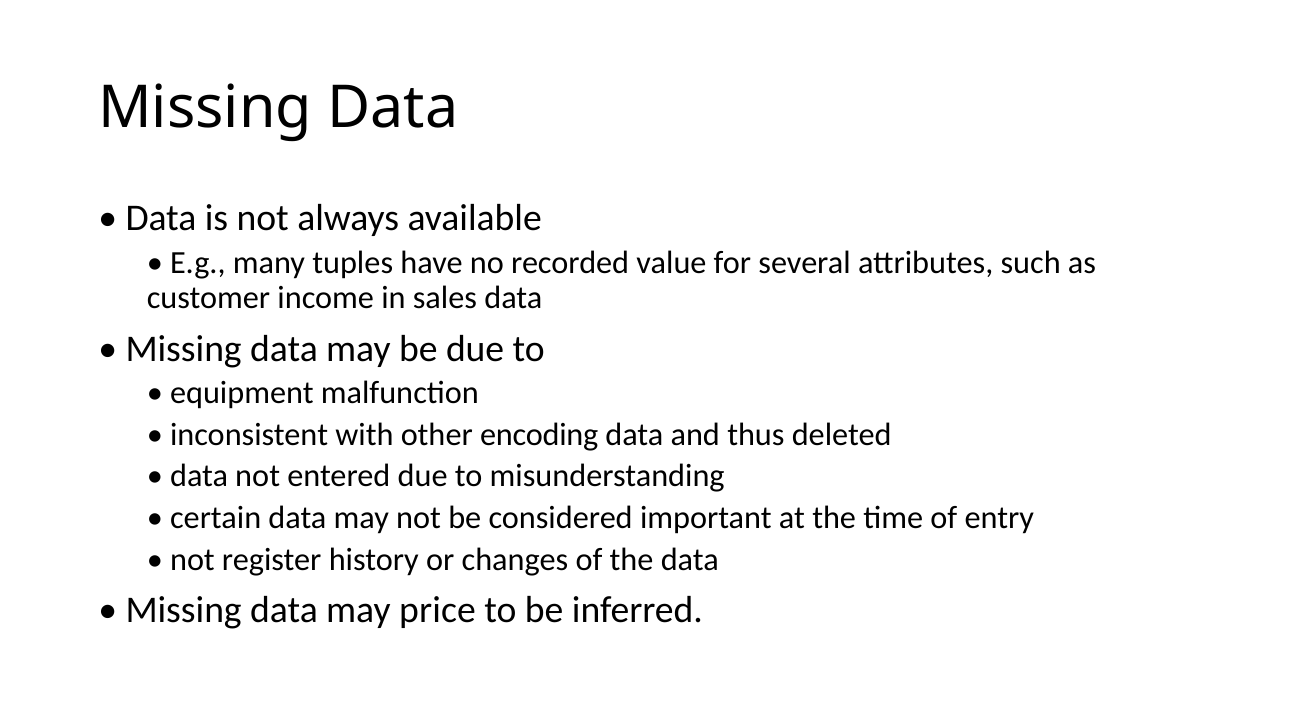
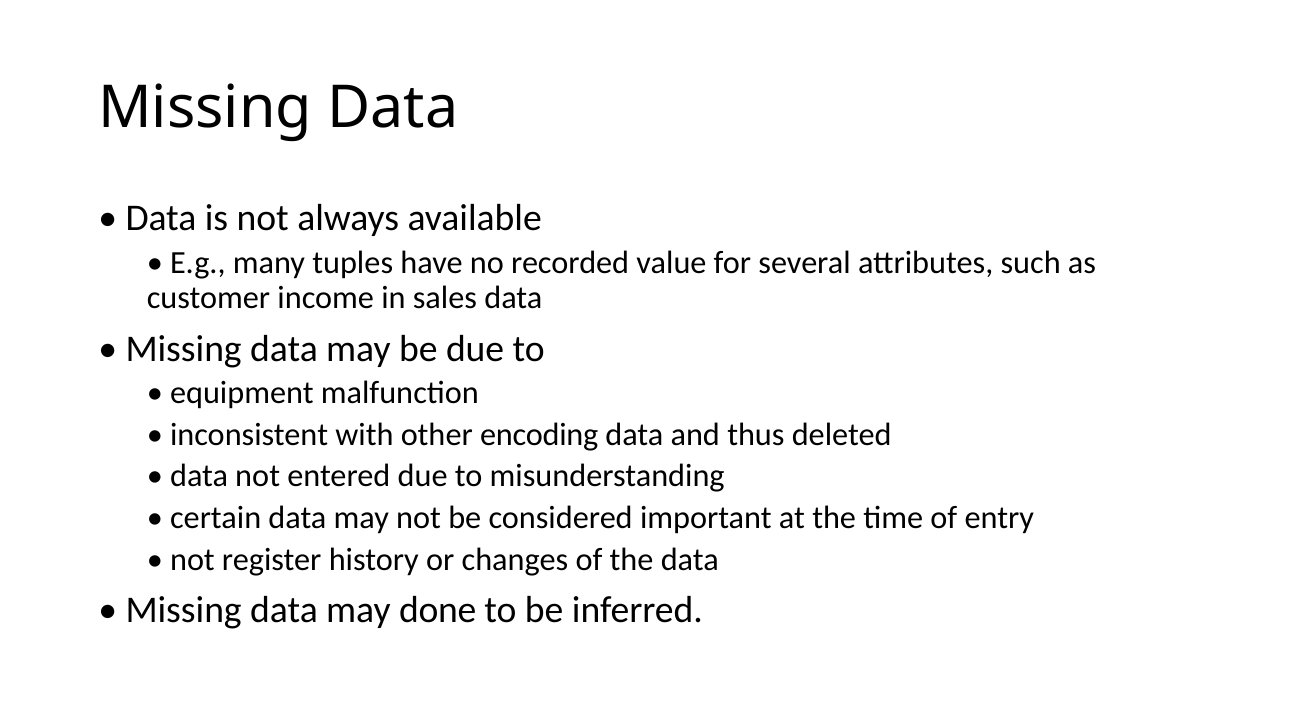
price: price -> done
